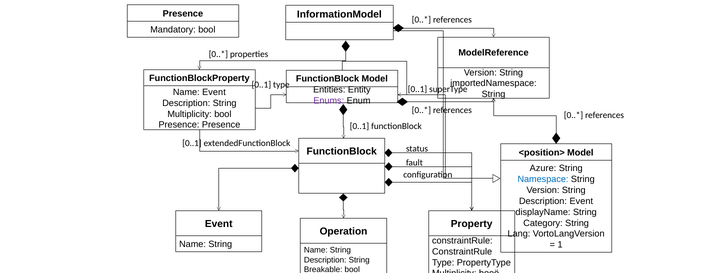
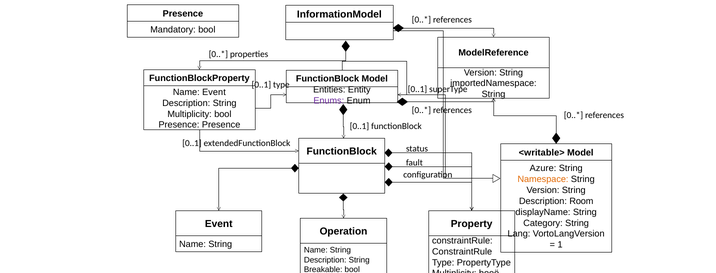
<position>: <position> -> <writable>
Namespace colour: blue -> orange
Description Event: Event -> Room
